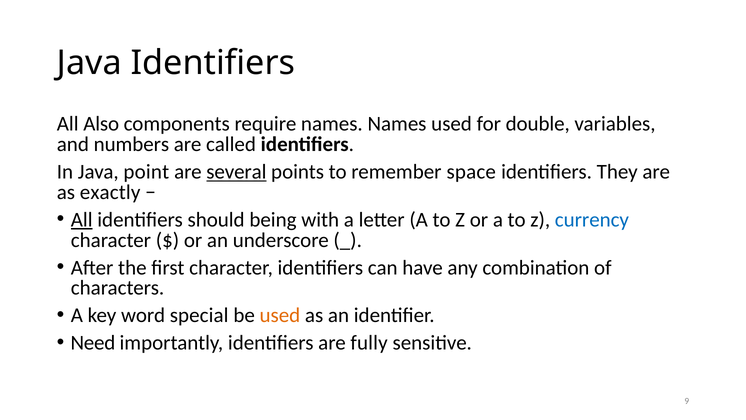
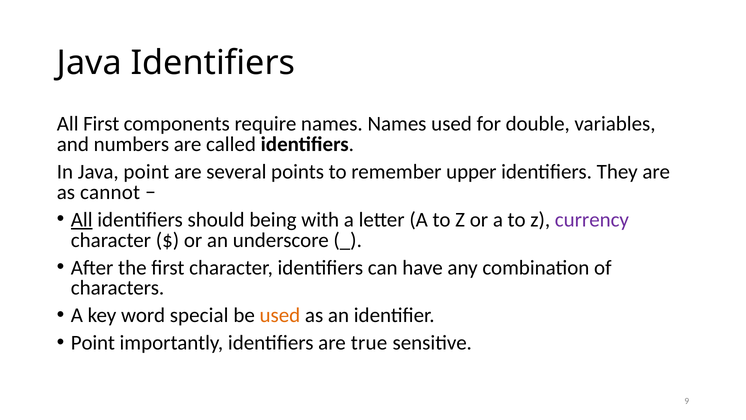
All Also: Also -> First
several underline: present -> none
space: space -> upper
exactly: exactly -> cannot
currency colour: blue -> purple
Need at (93, 343): Need -> Point
fully: fully -> true
